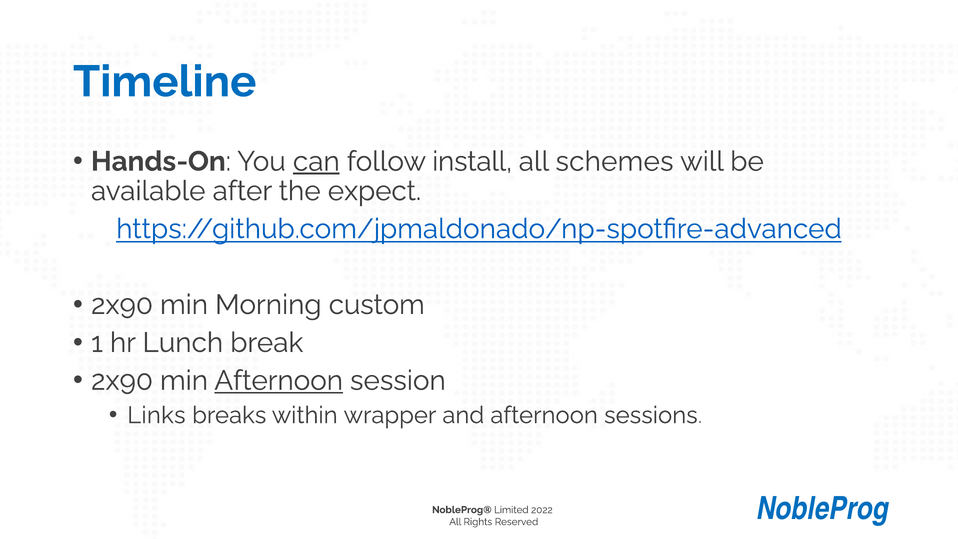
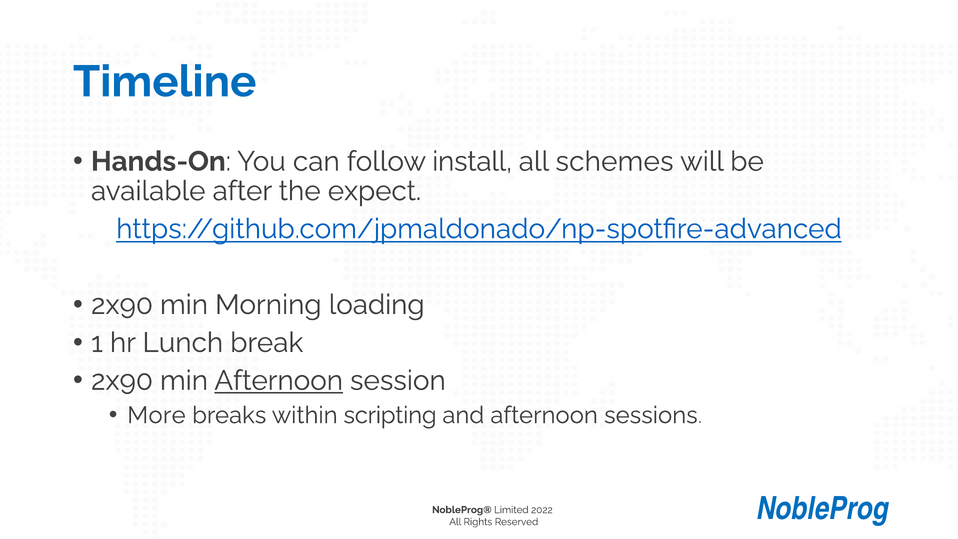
can underline: present -> none
custom: custom -> loading
Links: Links -> More
wrapper: wrapper -> scripting
